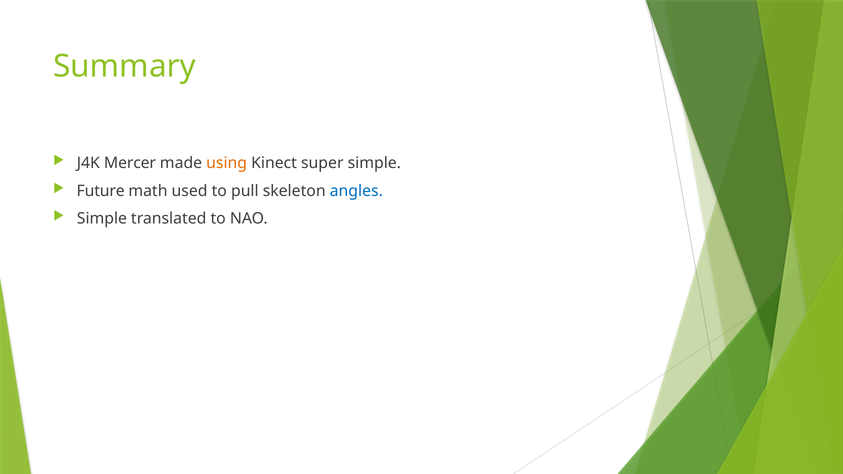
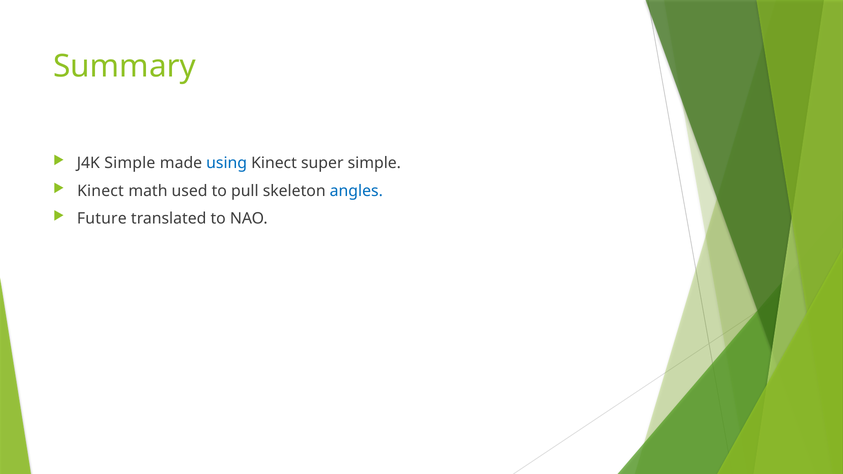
J4K Mercer: Mercer -> Simple
using colour: orange -> blue
Future at (101, 191): Future -> Kinect
Simple at (102, 219): Simple -> Future
